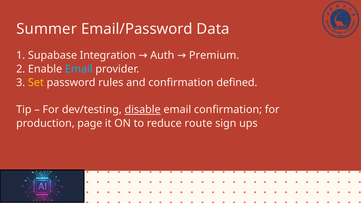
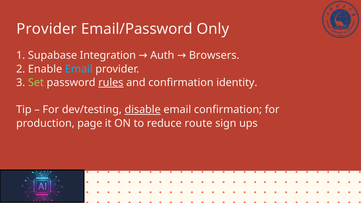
Summer at (47, 29): Summer -> Provider
Data: Data -> Only
Premium: Premium -> Browsers
Set colour: yellow -> light green
rules underline: none -> present
defined: defined -> identity
